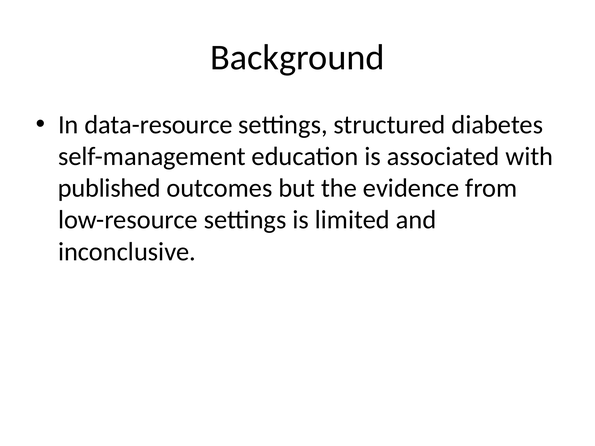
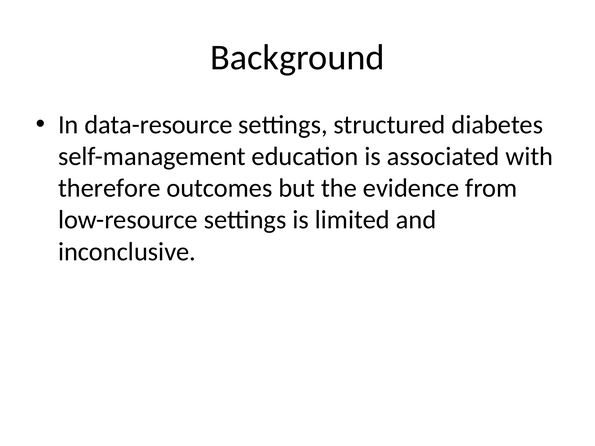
published: published -> therefore
